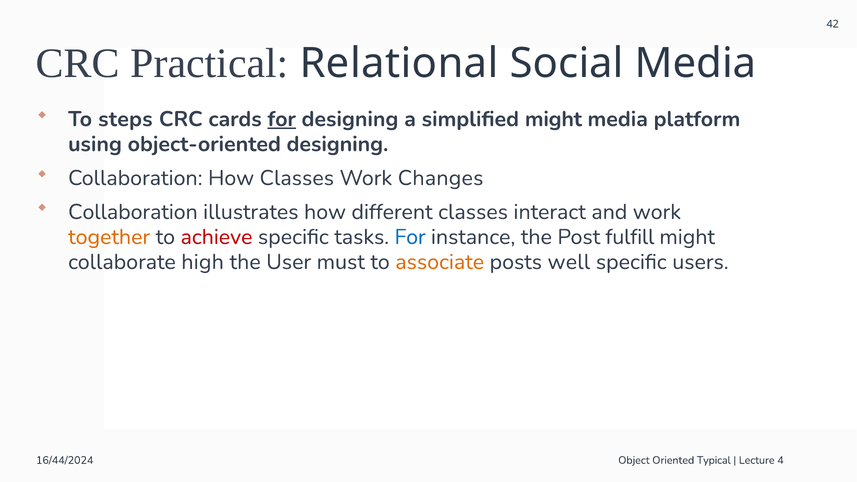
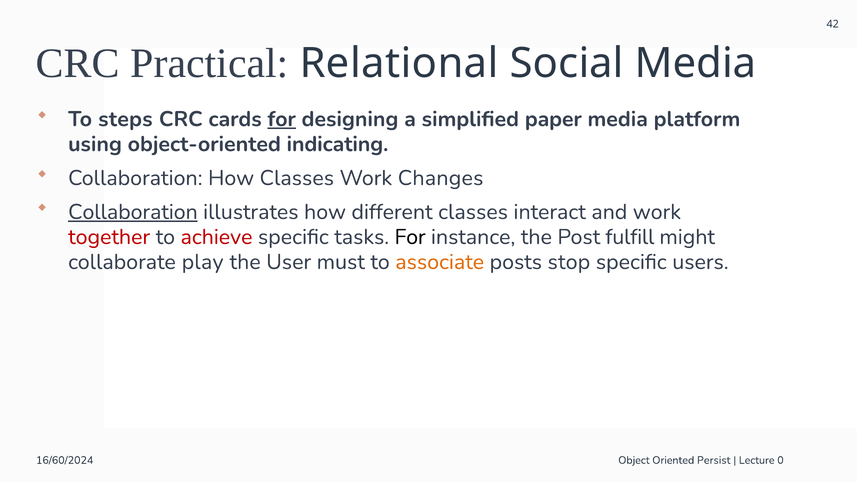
simplified might: might -> paper
object-oriented designing: designing -> indicating
Collaboration at (133, 212) underline: none -> present
together colour: orange -> red
For at (410, 237) colour: blue -> black
high: high -> play
well: well -> stop
16/44/2024: 16/44/2024 -> 16/60/2024
Typical: Typical -> Persist
4: 4 -> 0
